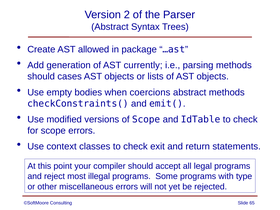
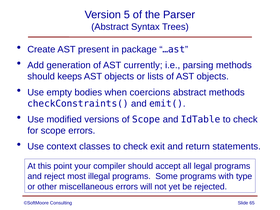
2: 2 -> 5
allowed: allowed -> present
cases: cases -> keeps
